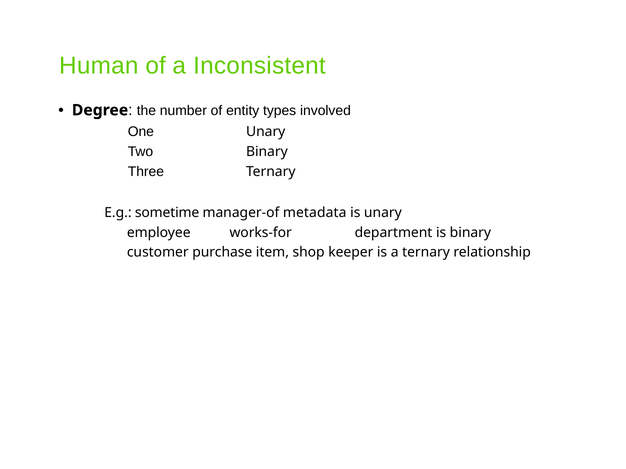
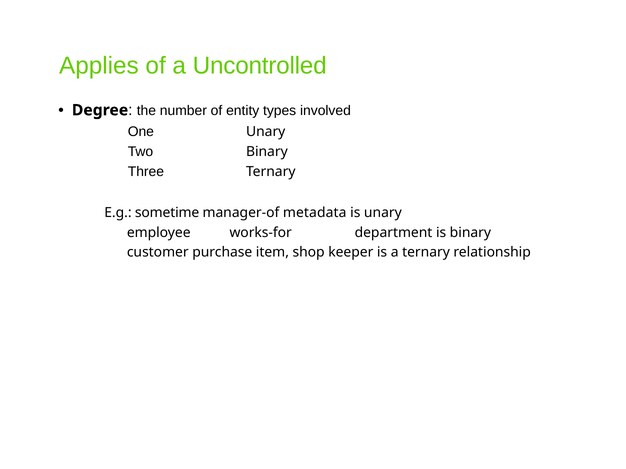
Human: Human -> Applies
Inconsistent: Inconsistent -> Uncontrolled
